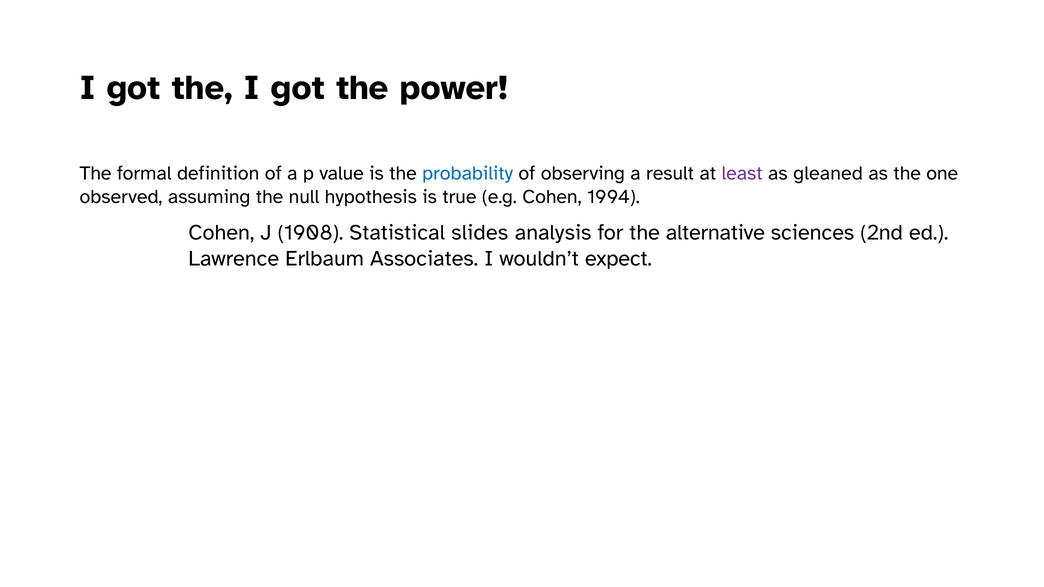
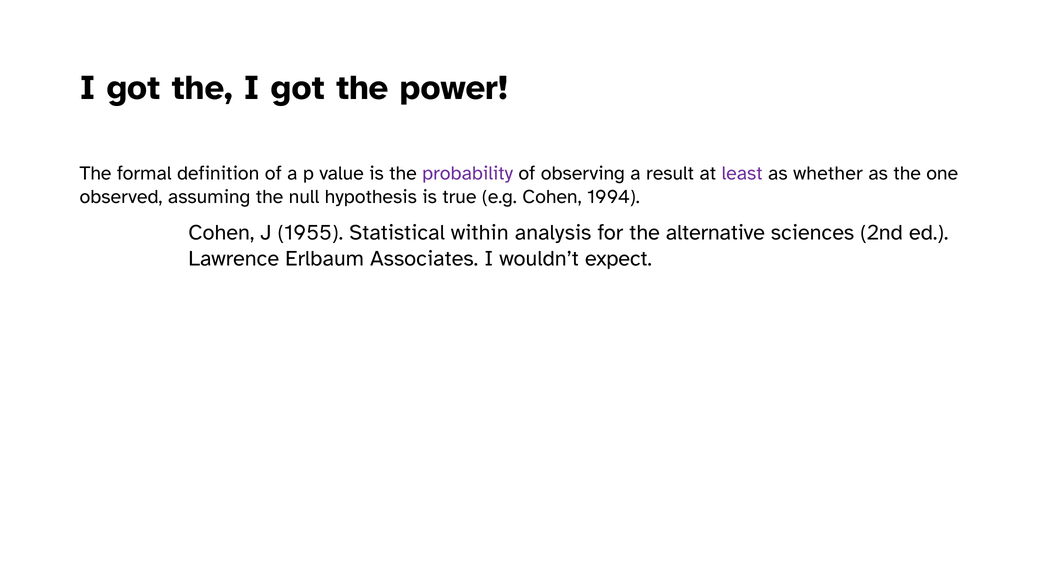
probability colour: blue -> purple
gleaned: gleaned -> whether
1908: 1908 -> 1955
slides: slides -> within
